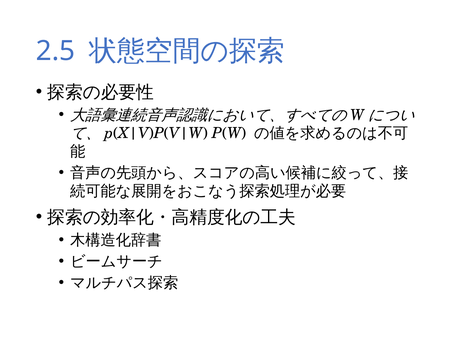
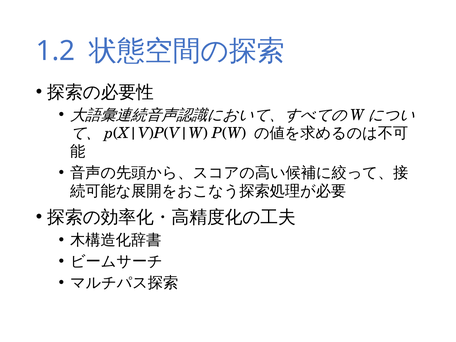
2.5: 2.5 -> 1.2
